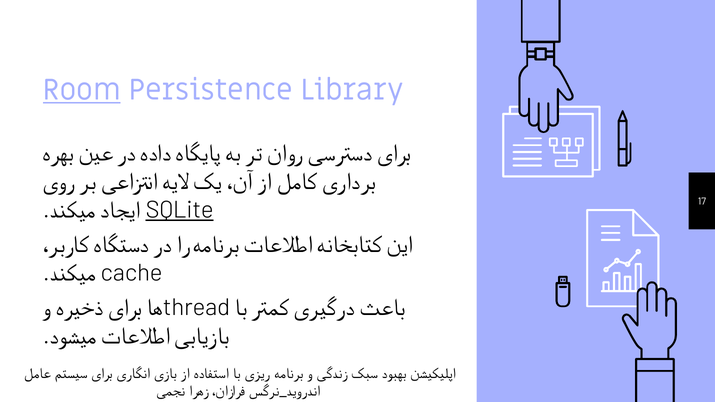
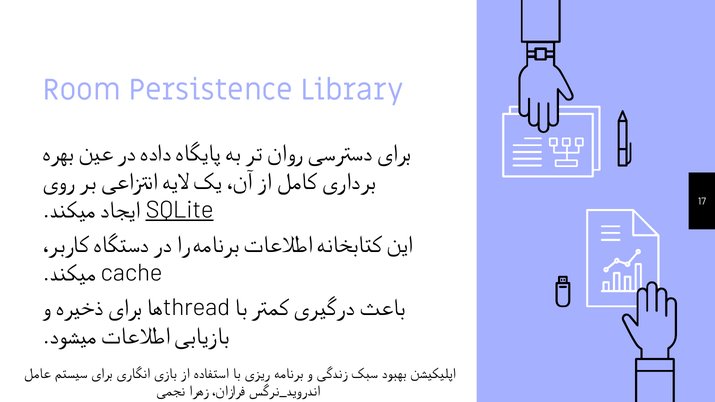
Room underline: present -> none
